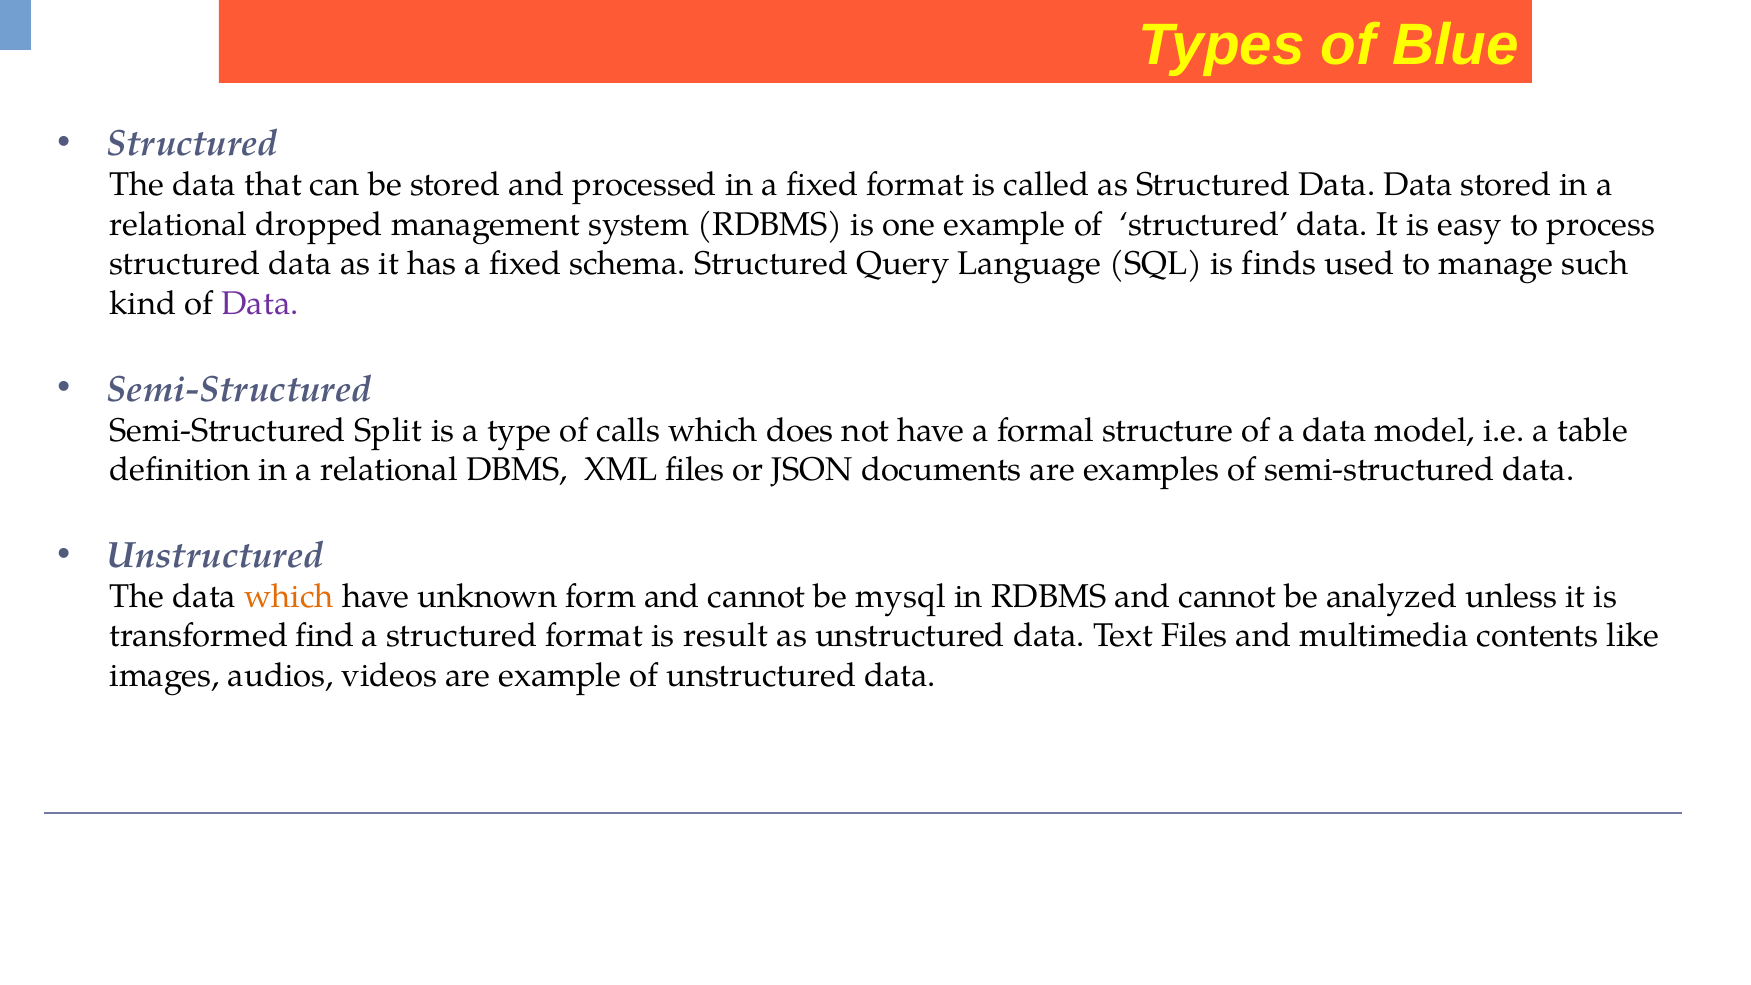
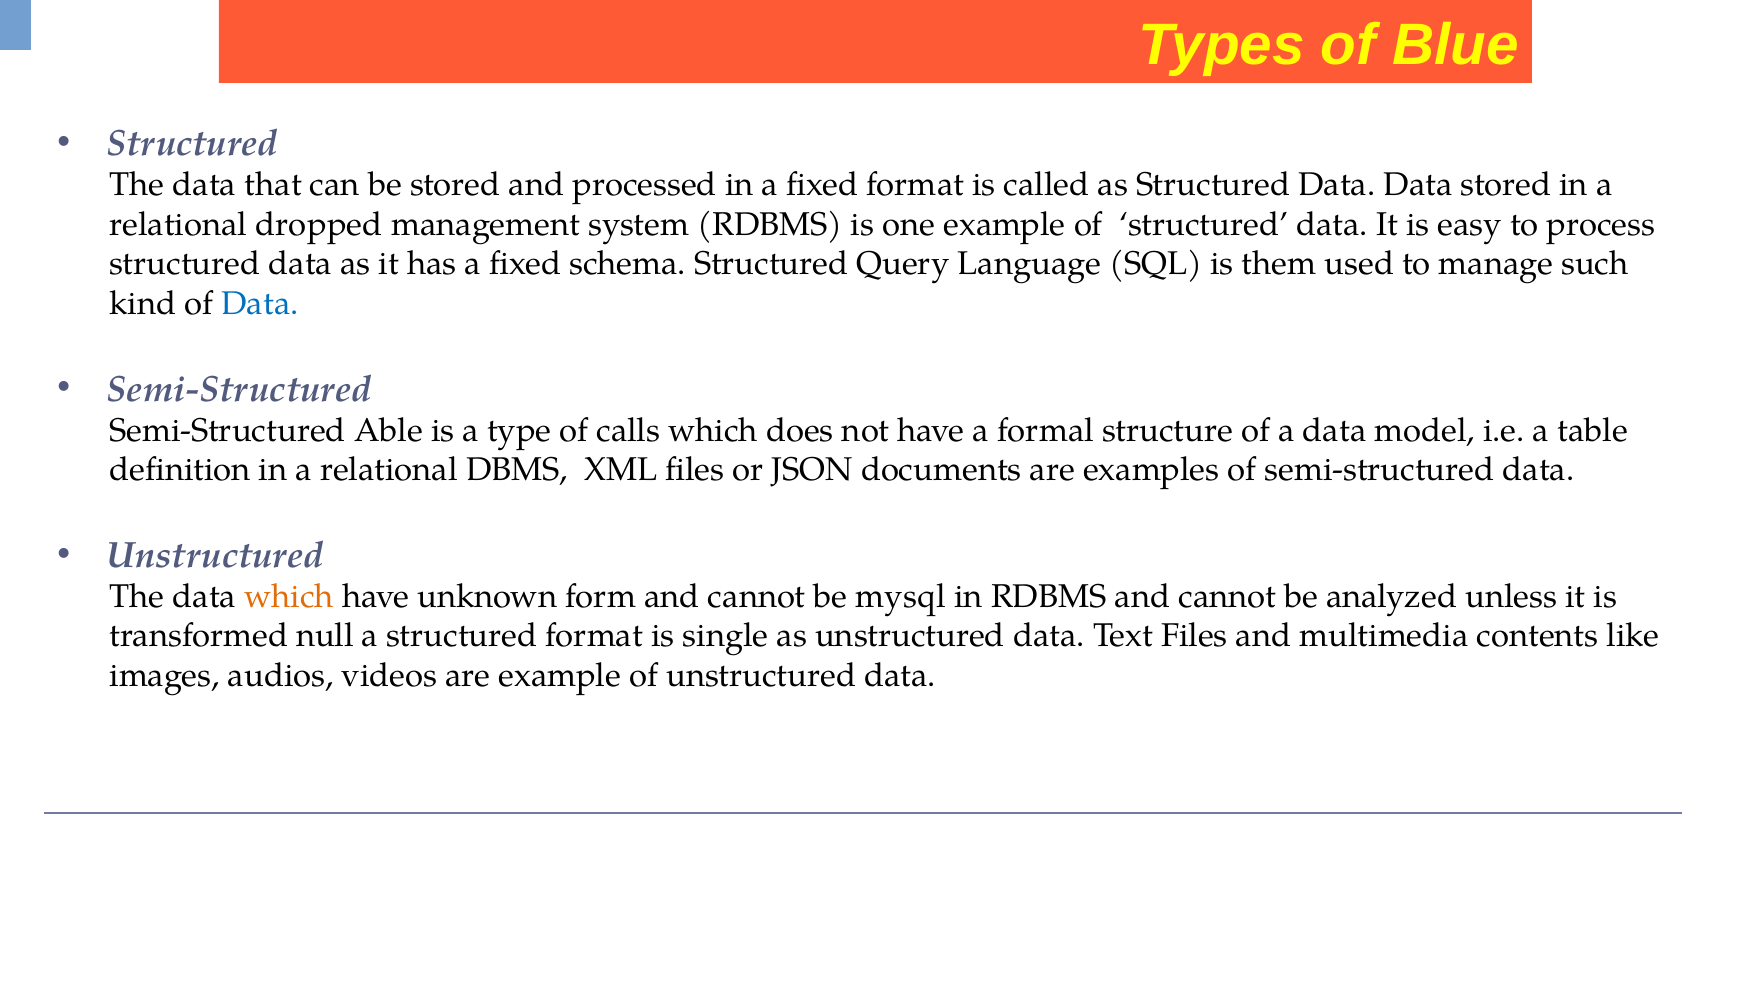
finds: finds -> them
Data at (260, 303) colour: purple -> blue
Split: Split -> Able
find: find -> null
result: result -> single
